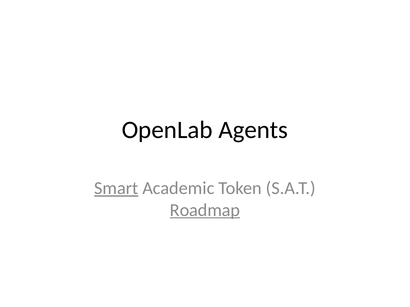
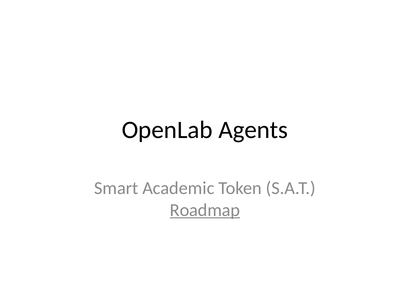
Smart underline: present -> none
